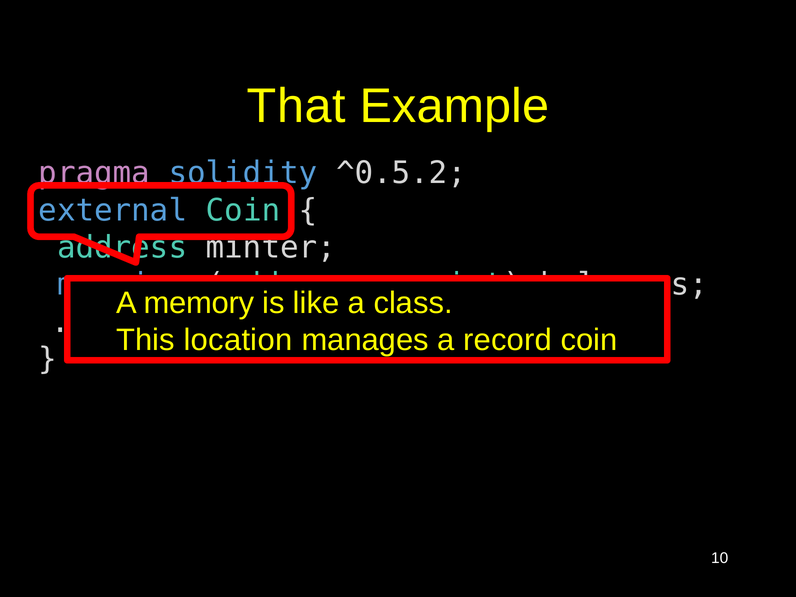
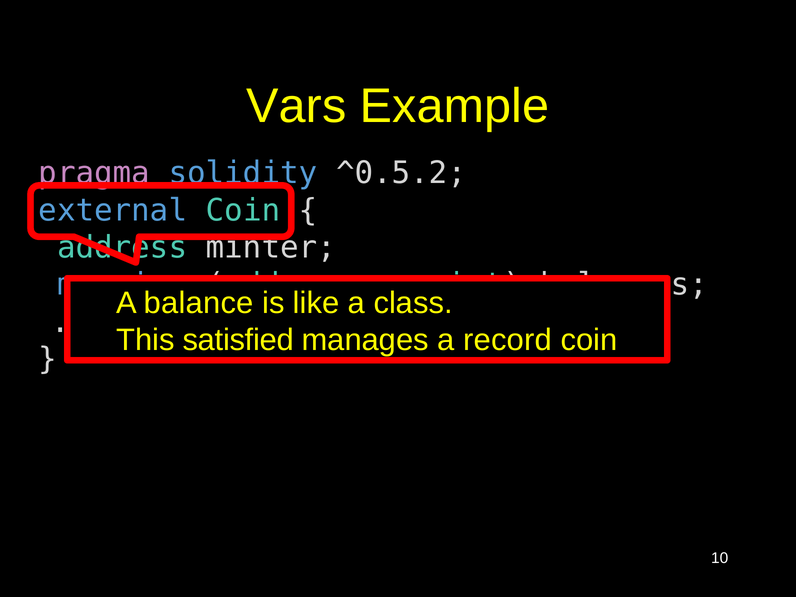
That: That -> Vars
memory: memory -> balance
location: location -> satisfied
